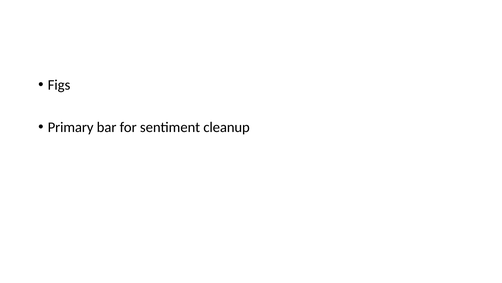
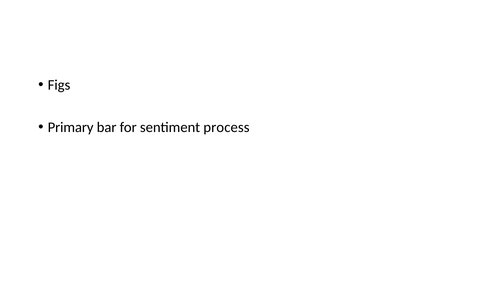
cleanup: cleanup -> process
